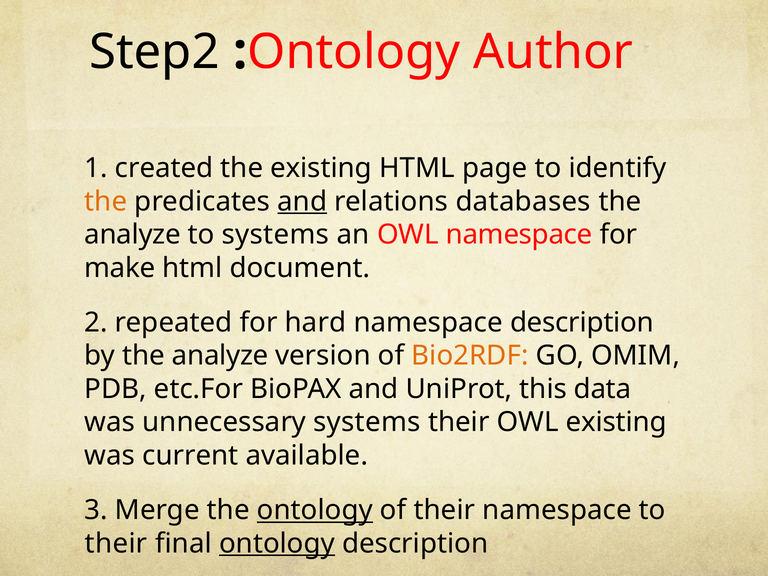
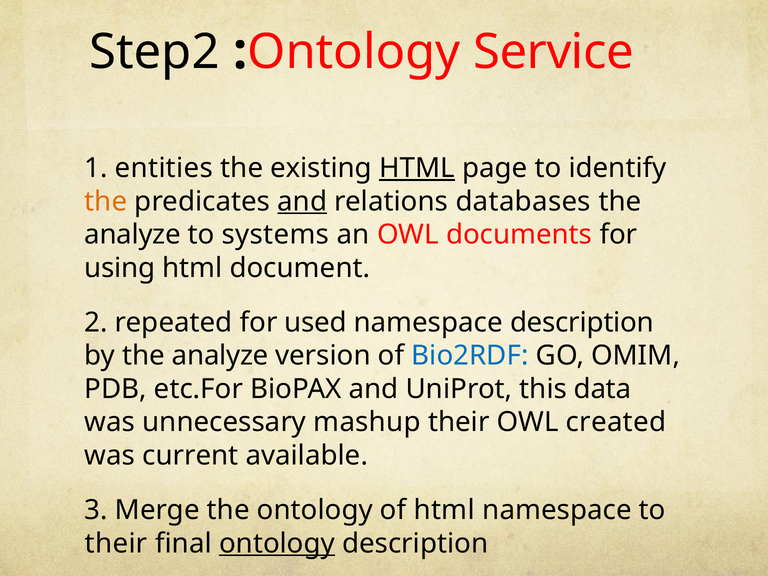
Author: Author -> Service
created: created -> entities
HTML at (417, 168) underline: none -> present
OWL namespace: namespace -> documents
make: make -> using
hard: hard -> used
Bio2RDF colour: orange -> blue
unnecessary systems: systems -> mashup
OWL existing: existing -> created
ontology at (315, 510) underline: present -> none
of their: their -> html
